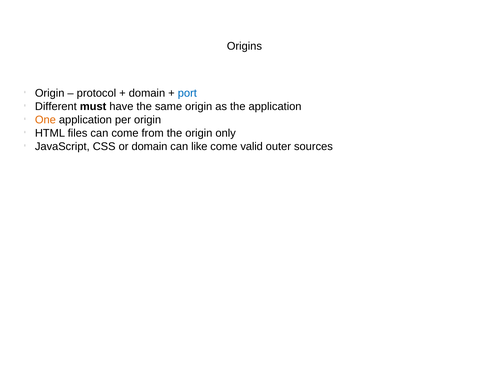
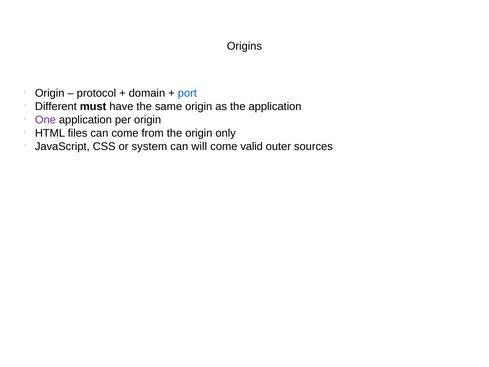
One colour: orange -> purple
or domain: domain -> system
like: like -> will
